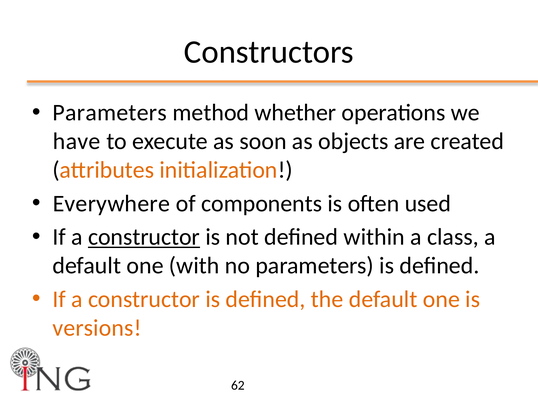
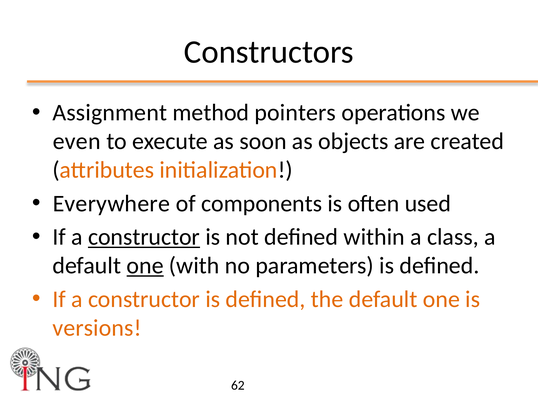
Parameters at (110, 113): Parameters -> Assignment
whether: whether -> pointers
have: have -> even
one at (145, 266) underline: none -> present
